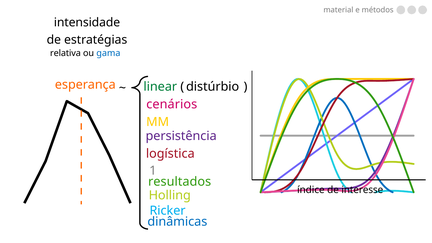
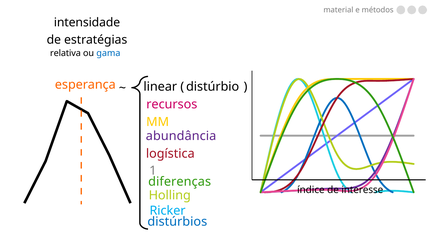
linear colour: green -> black
cenários: cenários -> recursos
persistência: persistência -> abundância
resultados: resultados -> diferenças
dinâmicas: dinâmicas -> distúrbios
